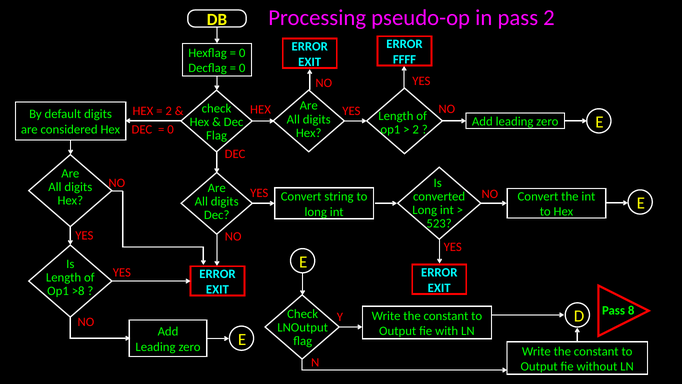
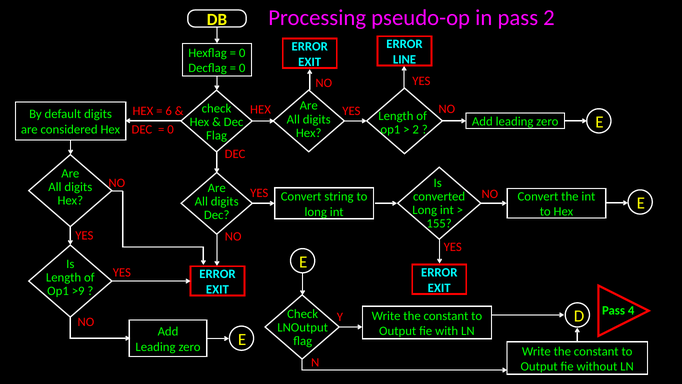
FFFF: FFFF -> LINE
2 at (169, 111): 2 -> 6
523: 523 -> 155
>8: >8 -> >9
8: 8 -> 4
